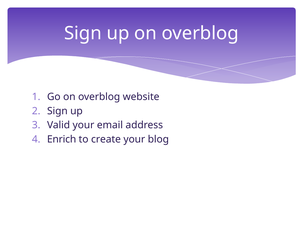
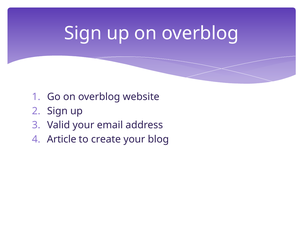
Enrich: Enrich -> Article
